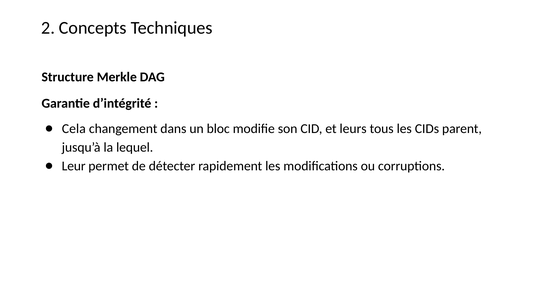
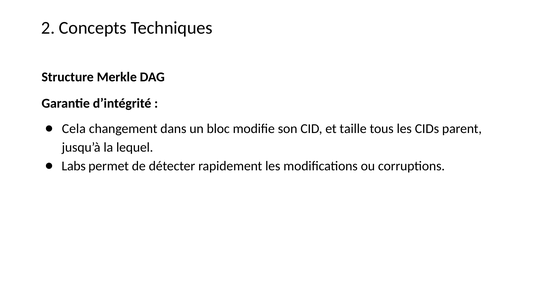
leurs: leurs -> taille
Leur: Leur -> Labs
